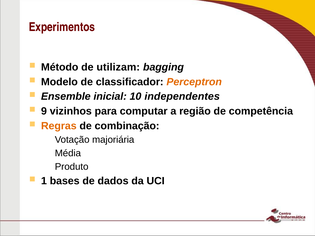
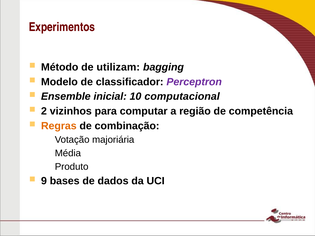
Perceptron colour: orange -> purple
independentes: independentes -> computacional
9: 9 -> 2
1: 1 -> 9
